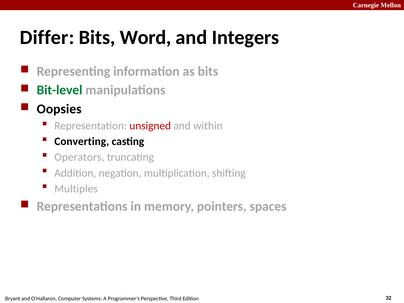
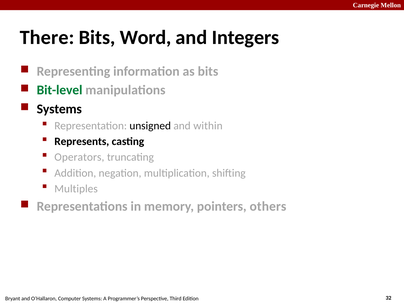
Differ: Differ -> There
Oopsies at (59, 109): Oopsies -> Systems
unsigned colour: red -> black
Converting: Converting -> Represents
spaces: spaces -> others
